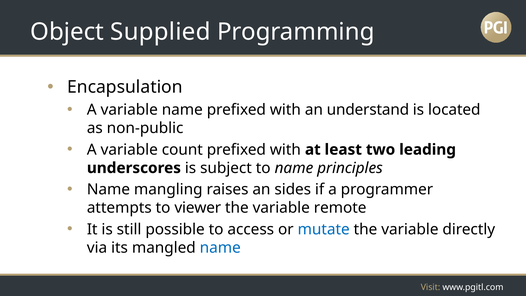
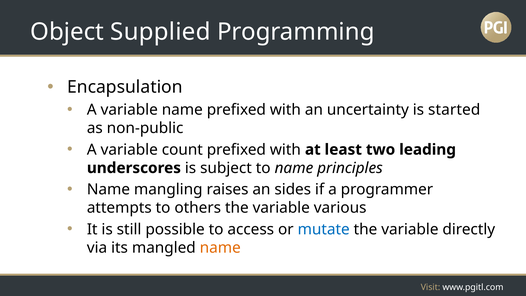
understand: understand -> uncertainty
located: located -> started
viewer: viewer -> others
remote: remote -> various
name at (220, 248) colour: blue -> orange
